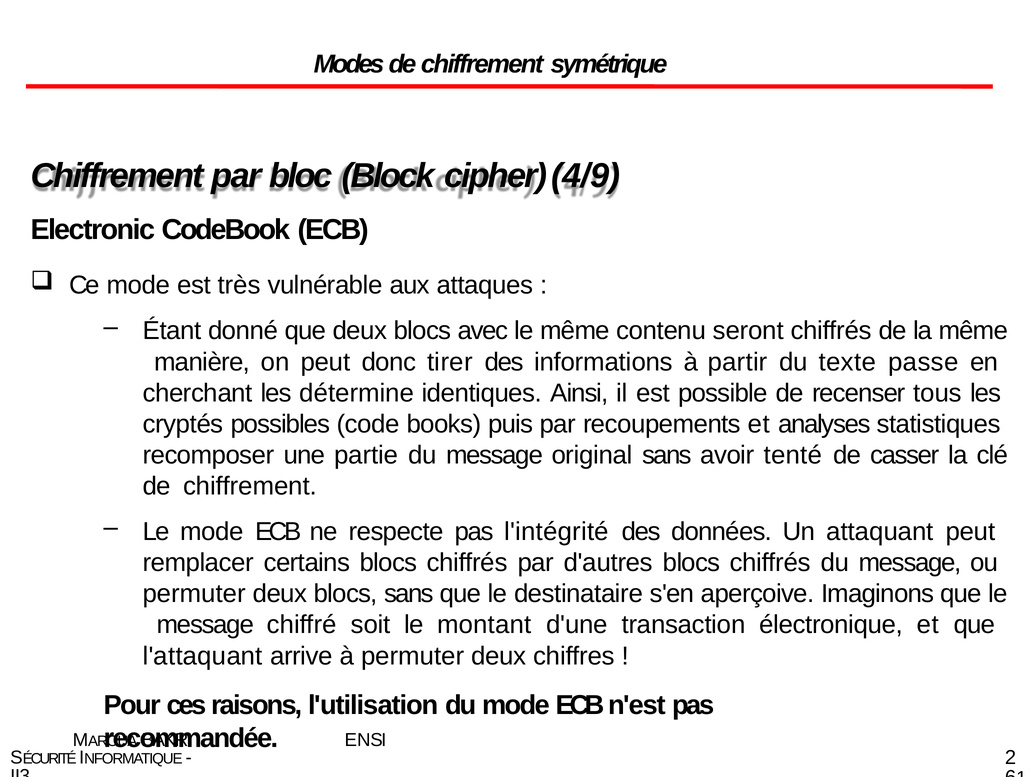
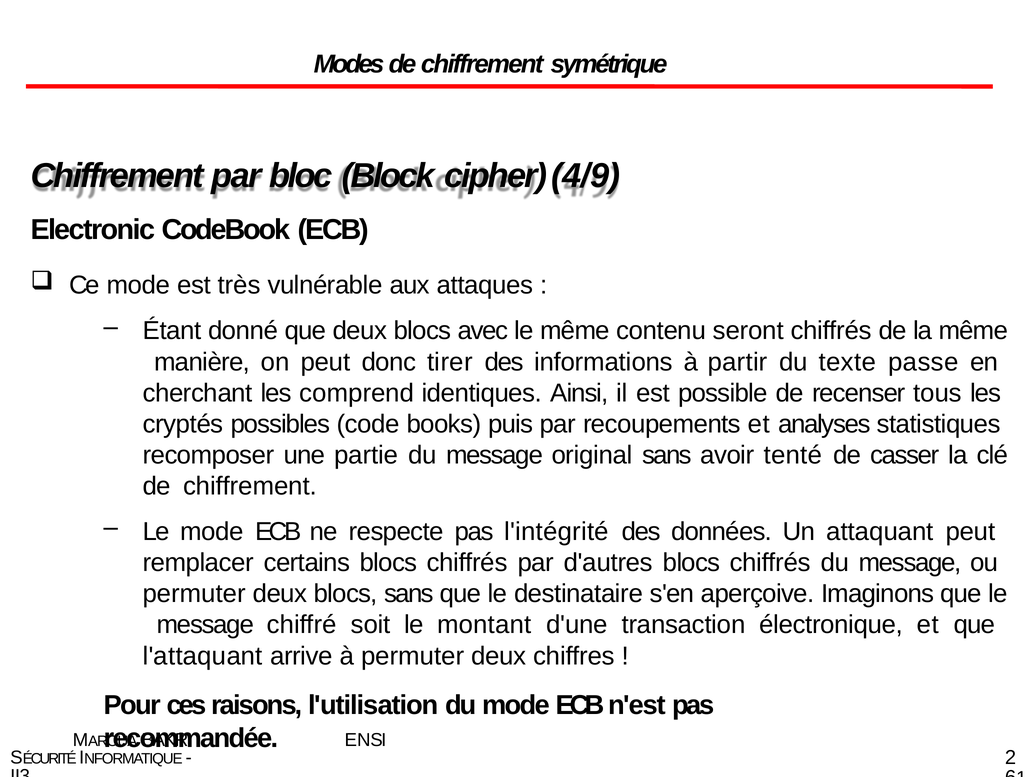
détermine: détermine -> comprend
